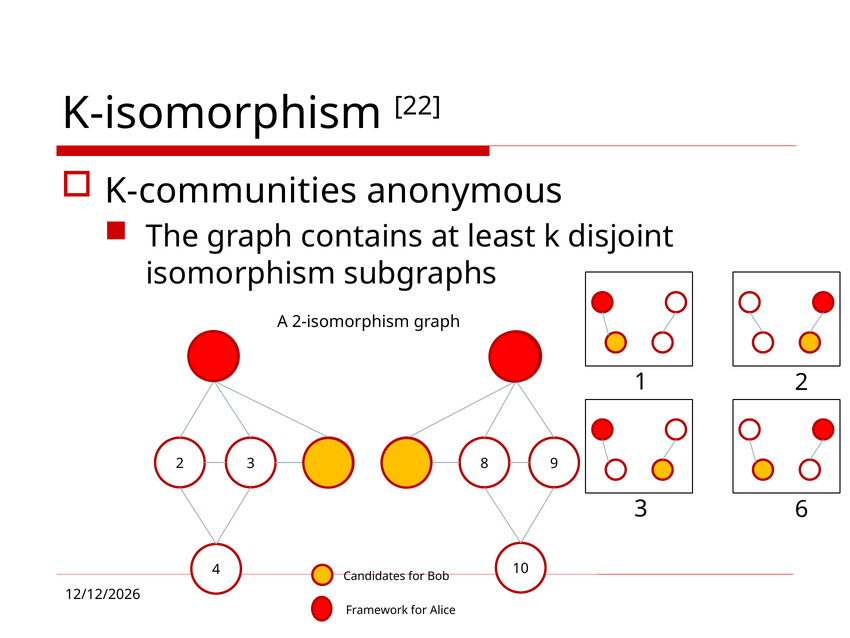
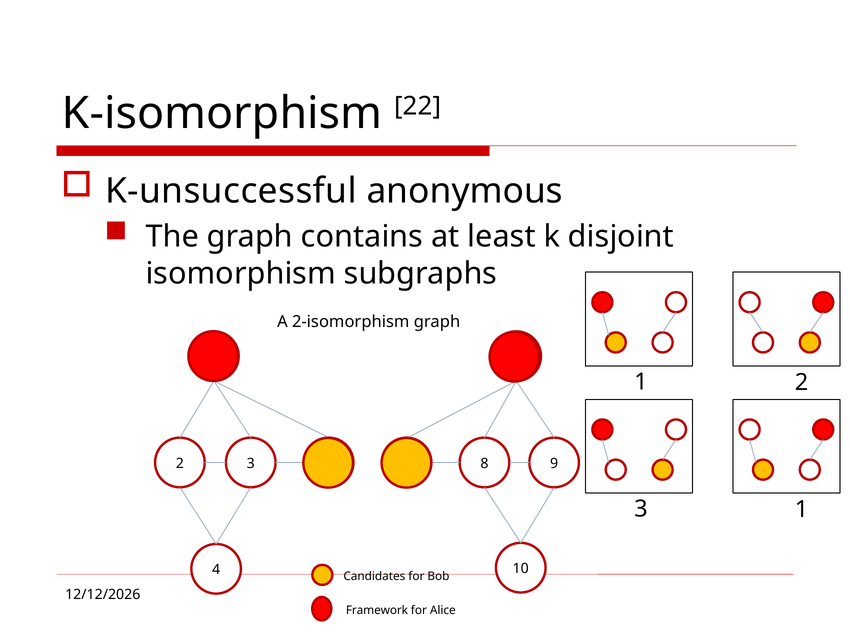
K-communities: K-communities -> K-unsuccessful
6 at (802, 509): 6 -> 1
